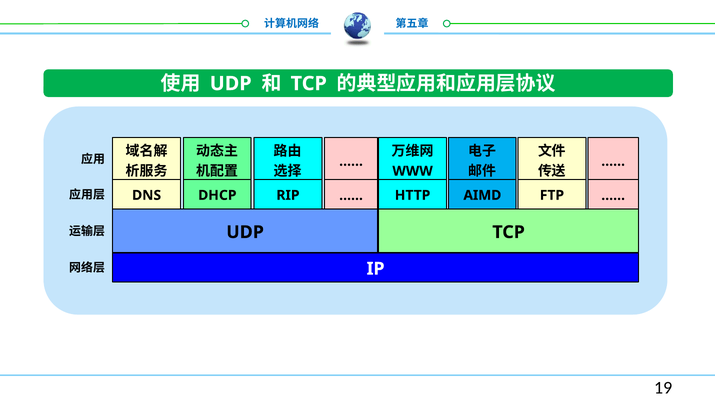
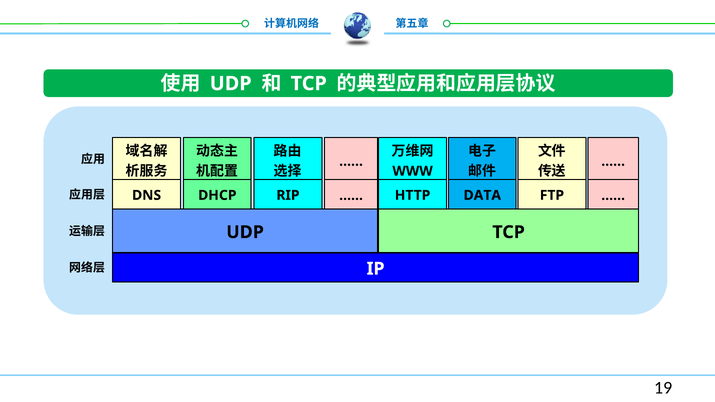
AIMD: AIMD -> DATA
